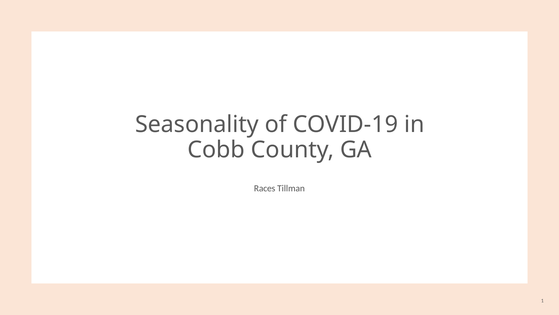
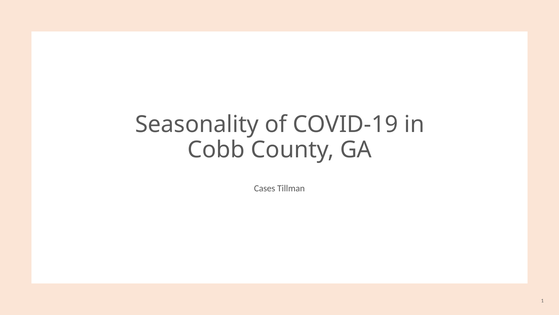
Races: Races -> Cases
